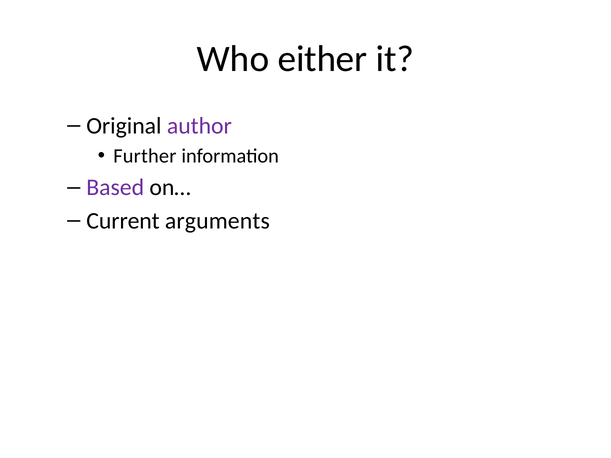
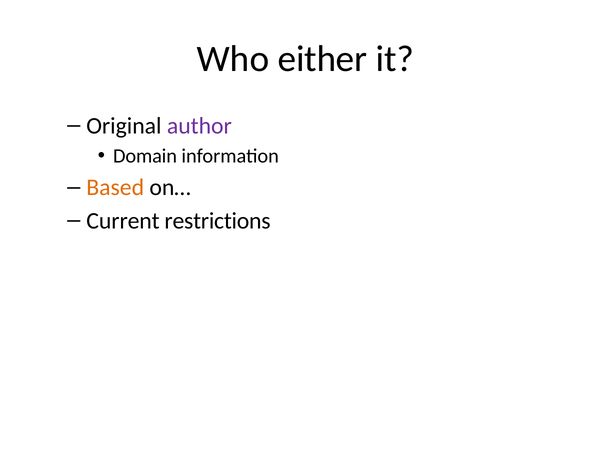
Further: Further -> Domain
Based colour: purple -> orange
arguments: arguments -> restrictions
